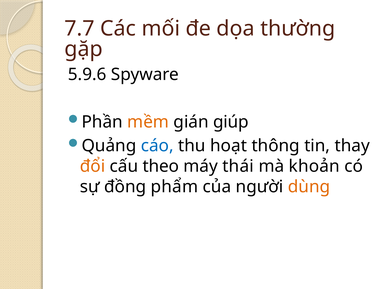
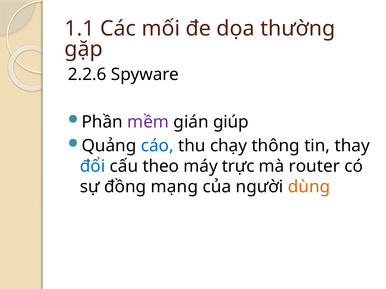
7.7: 7.7 -> 1.1
5.9.6: 5.9.6 -> 2.2.6
mềm colour: orange -> purple
hoạt: hoạt -> chạy
đổi colour: orange -> blue
thái: thái -> trực
khoản: khoản -> router
phẩm: phẩm -> mạng
